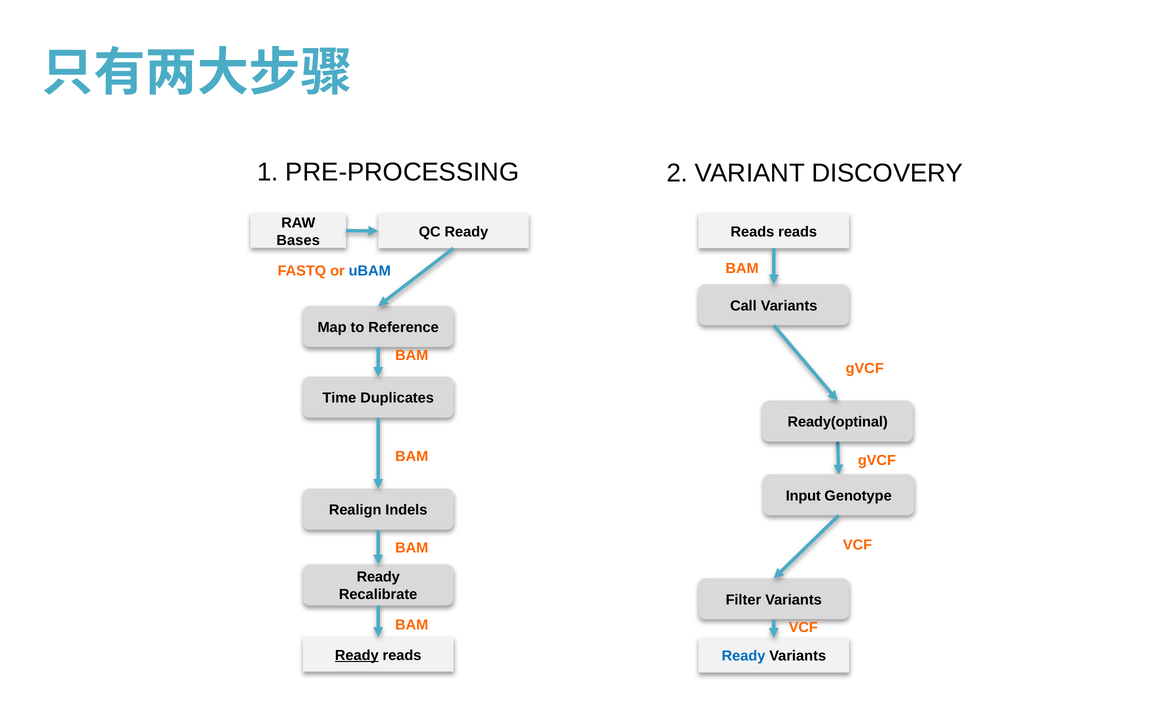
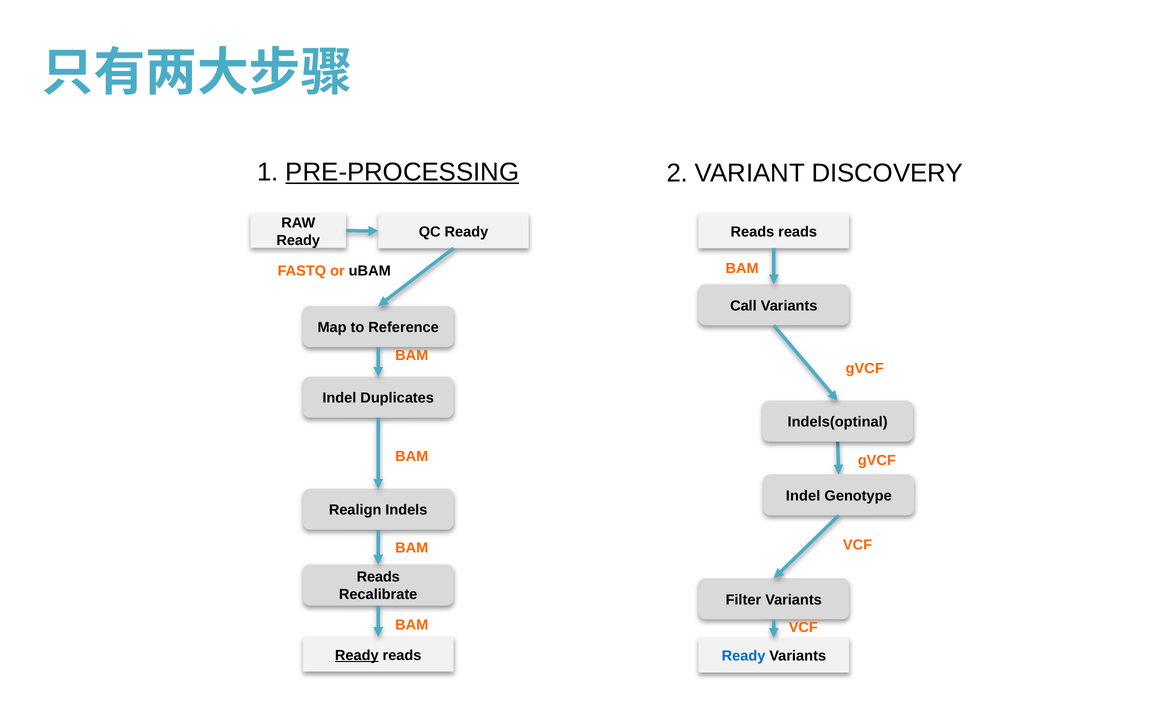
PRE-PROCESSING underline: none -> present
Bases at (298, 240): Bases -> Ready
uBAM colour: blue -> black
Time at (339, 398): Time -> Indel
Ready(optinal: Ready(optinal -> Indels(optinal
Input at (803, 495): Input -> Indel
Ready at (378, 577): Ready -> Reads
